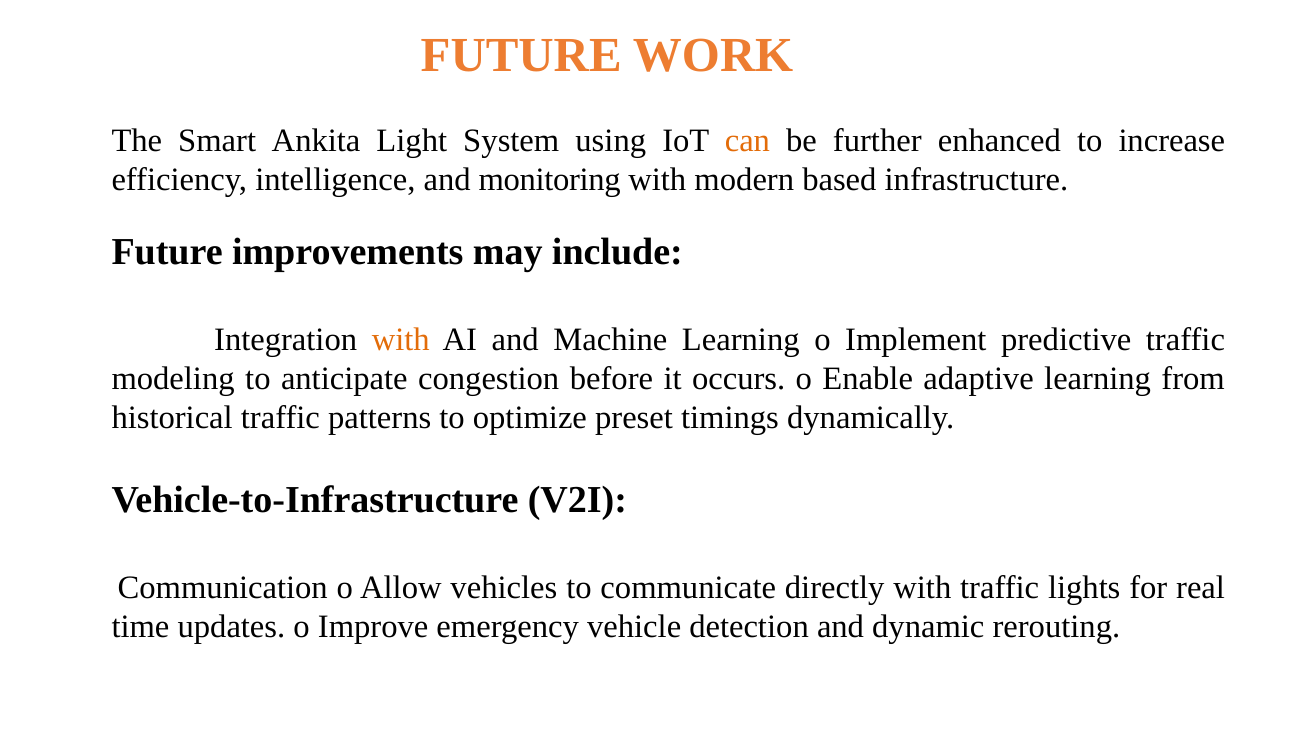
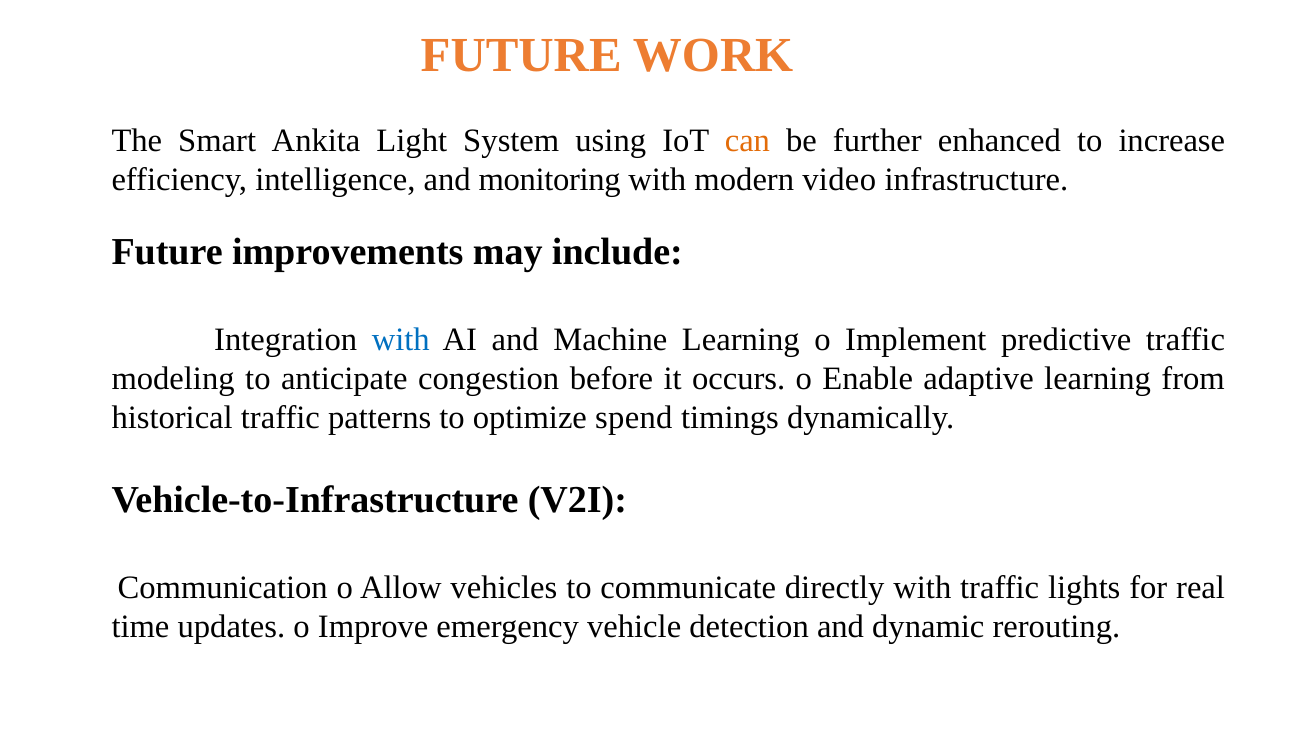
based: based -> video
with at (401, 340) colour: orange -> blue
preset: preset -> spend
